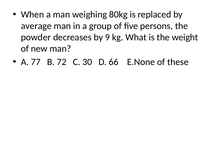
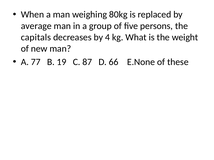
powder: powder -> capitals
9: 9 -> 4
72: 72 -> 19
30: 30 -> 87
